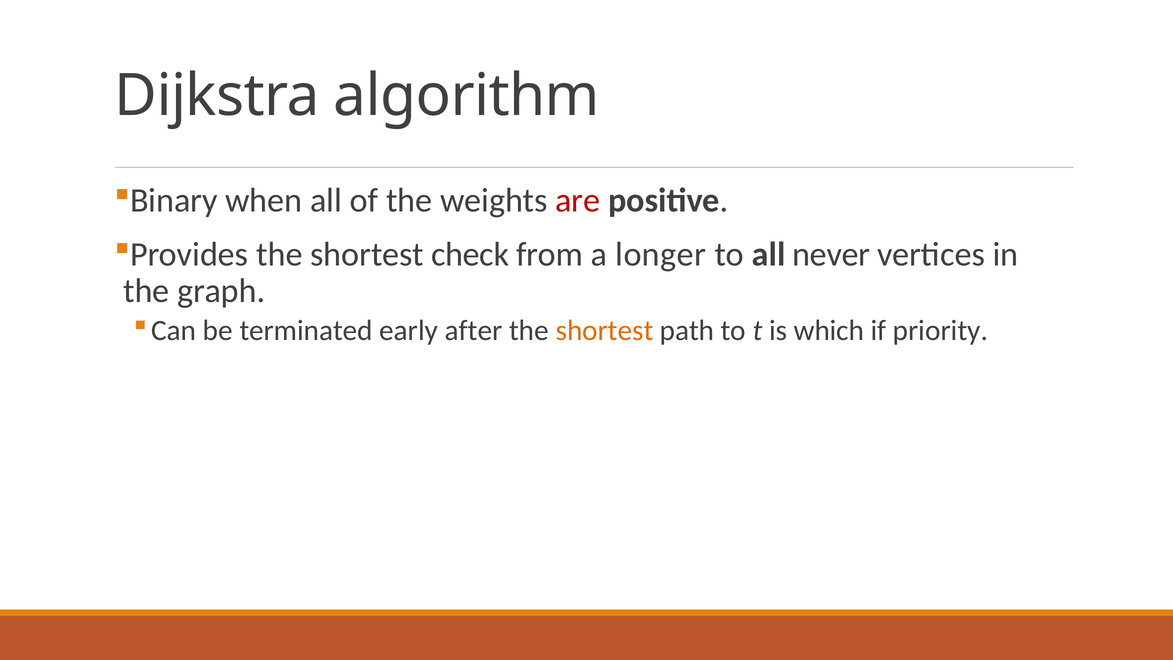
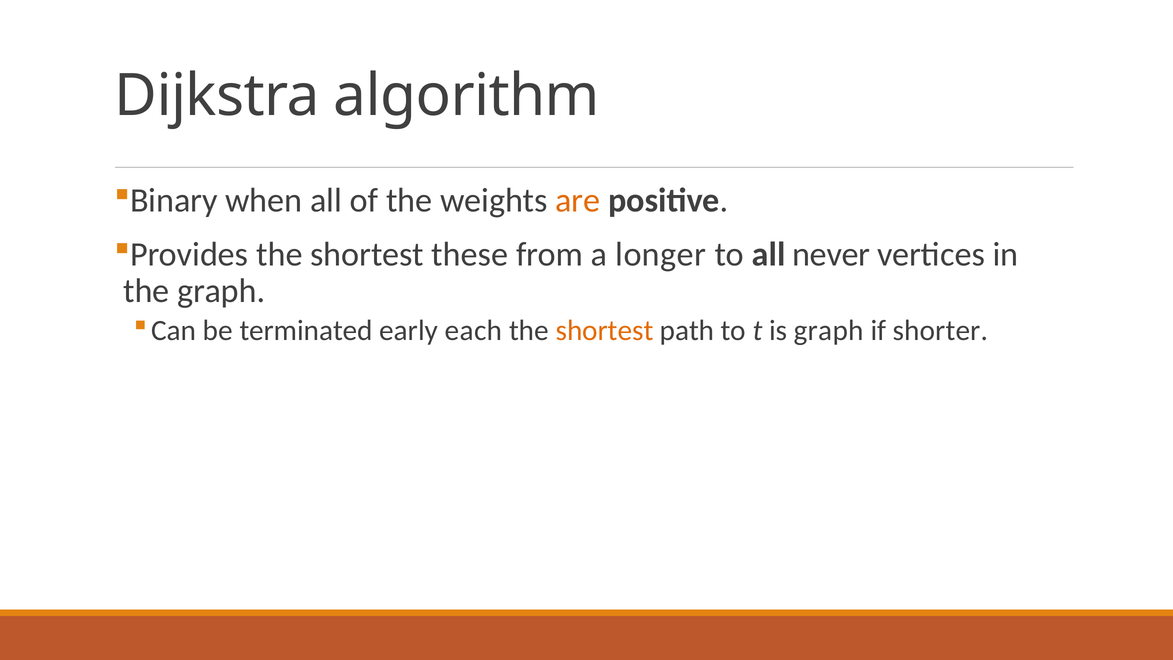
are colour: red -> orange
check: check -> these
after: after -> each
is which: which -> graph
priority: priority -> shorter
